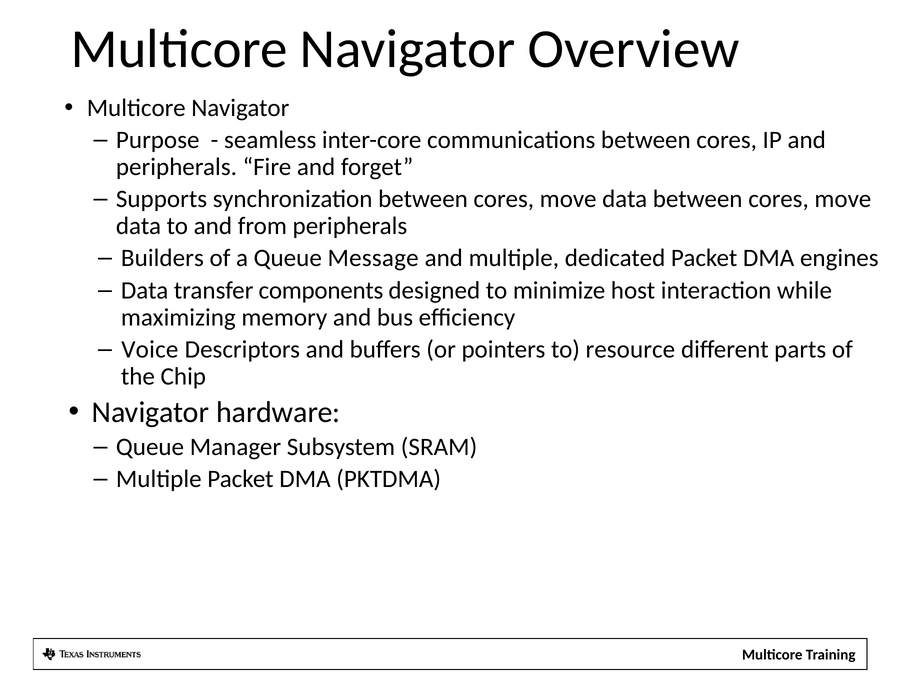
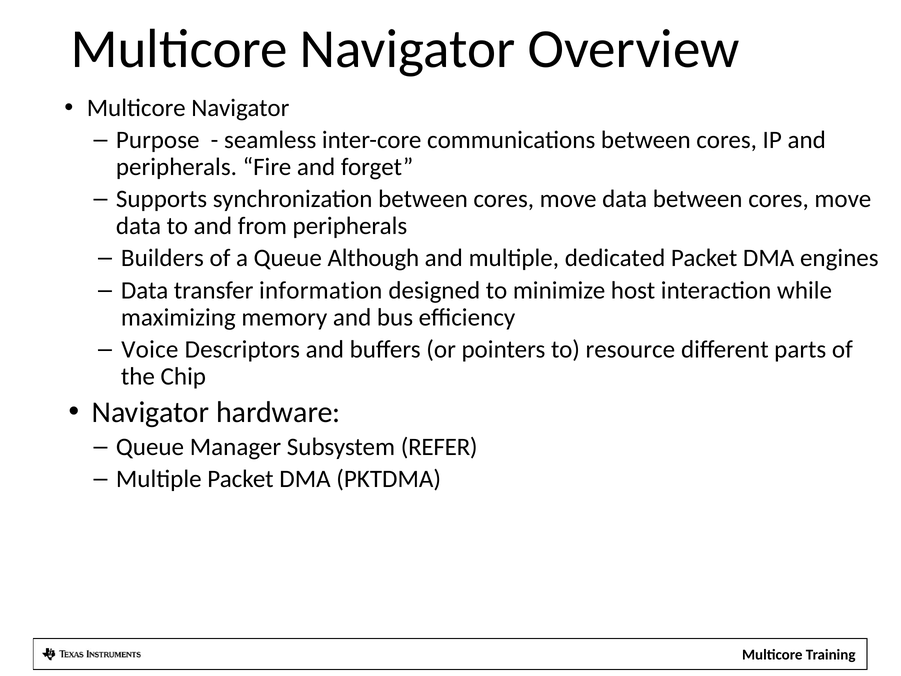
Message: Message -> Although
components: components -> information
SRAM: SRAM -> REFER
